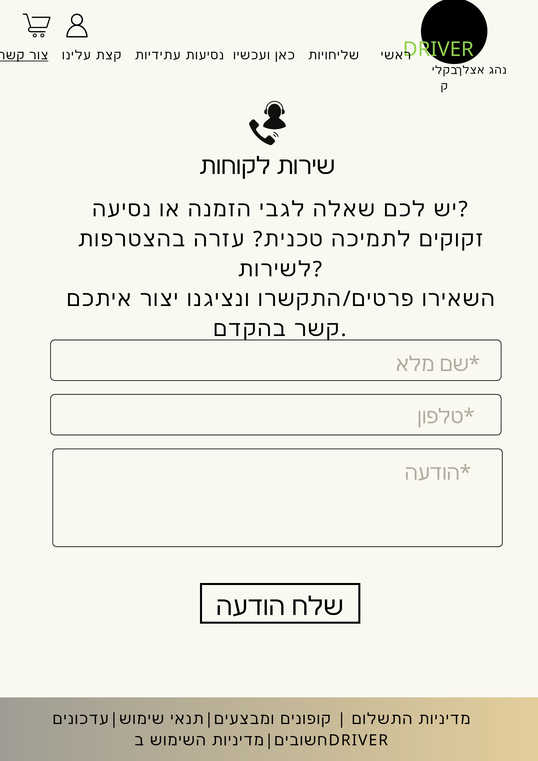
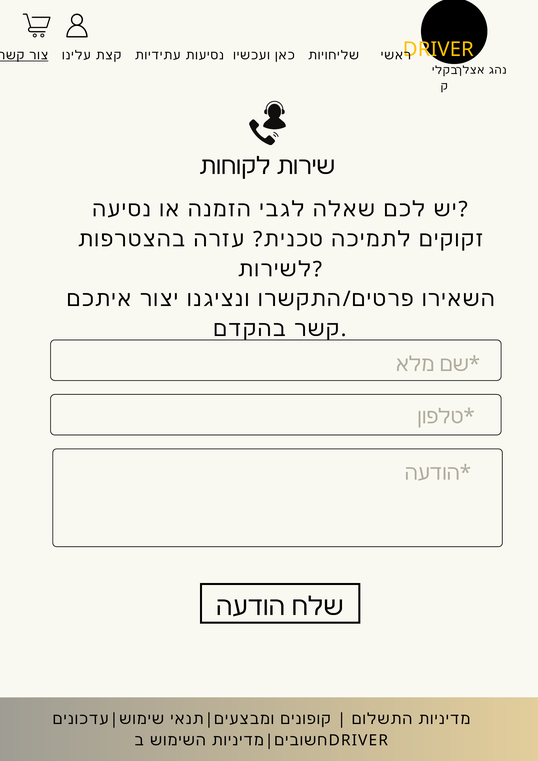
DRIVER colour: light green -> yellow
